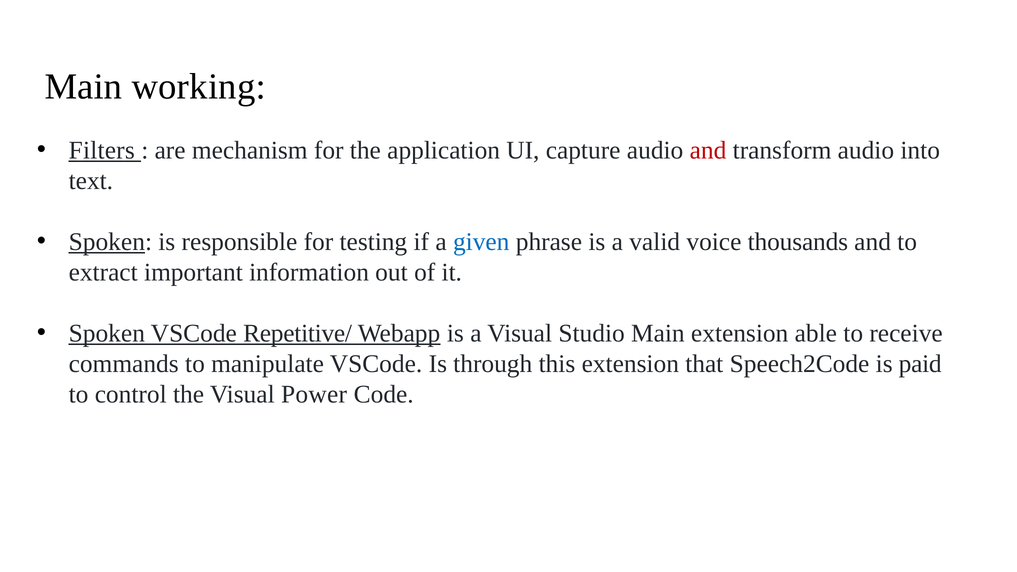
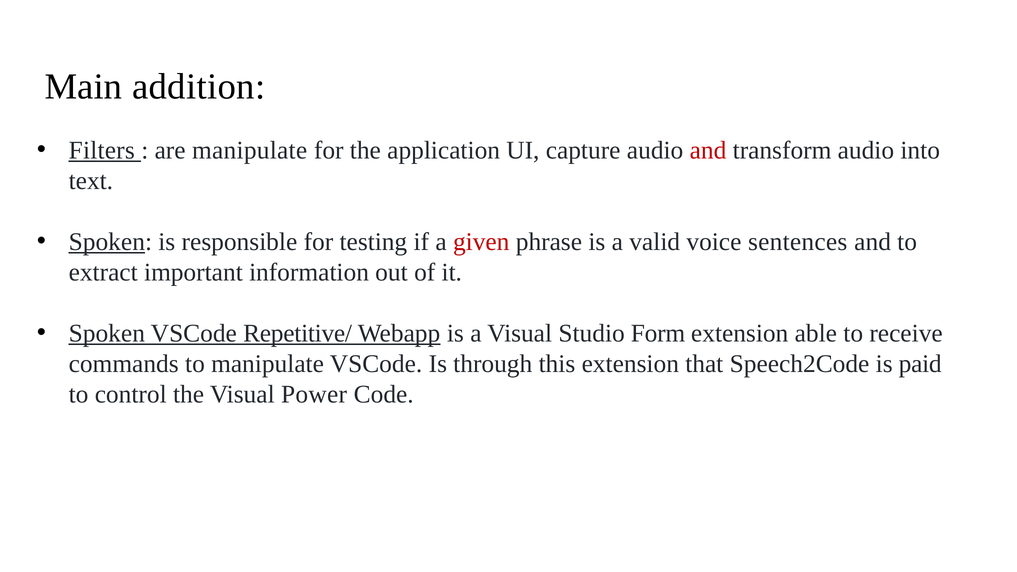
working: working -> addition
are mechanism: mechanism -> manipulate
given colour: blue -> red
thousands: thousands -> sentences
Studio Main: Main -> Form
